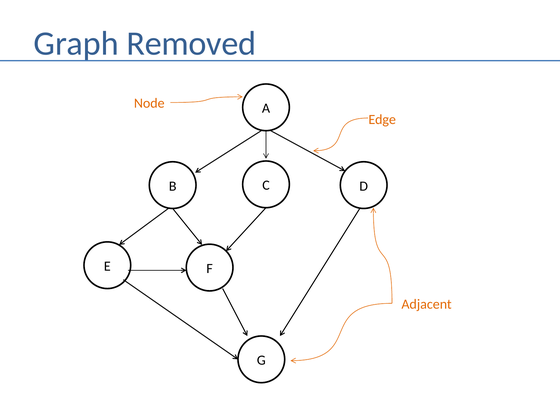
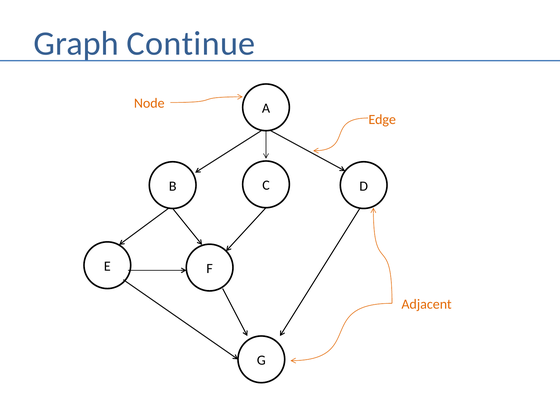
Removed: Removed -> Continue
